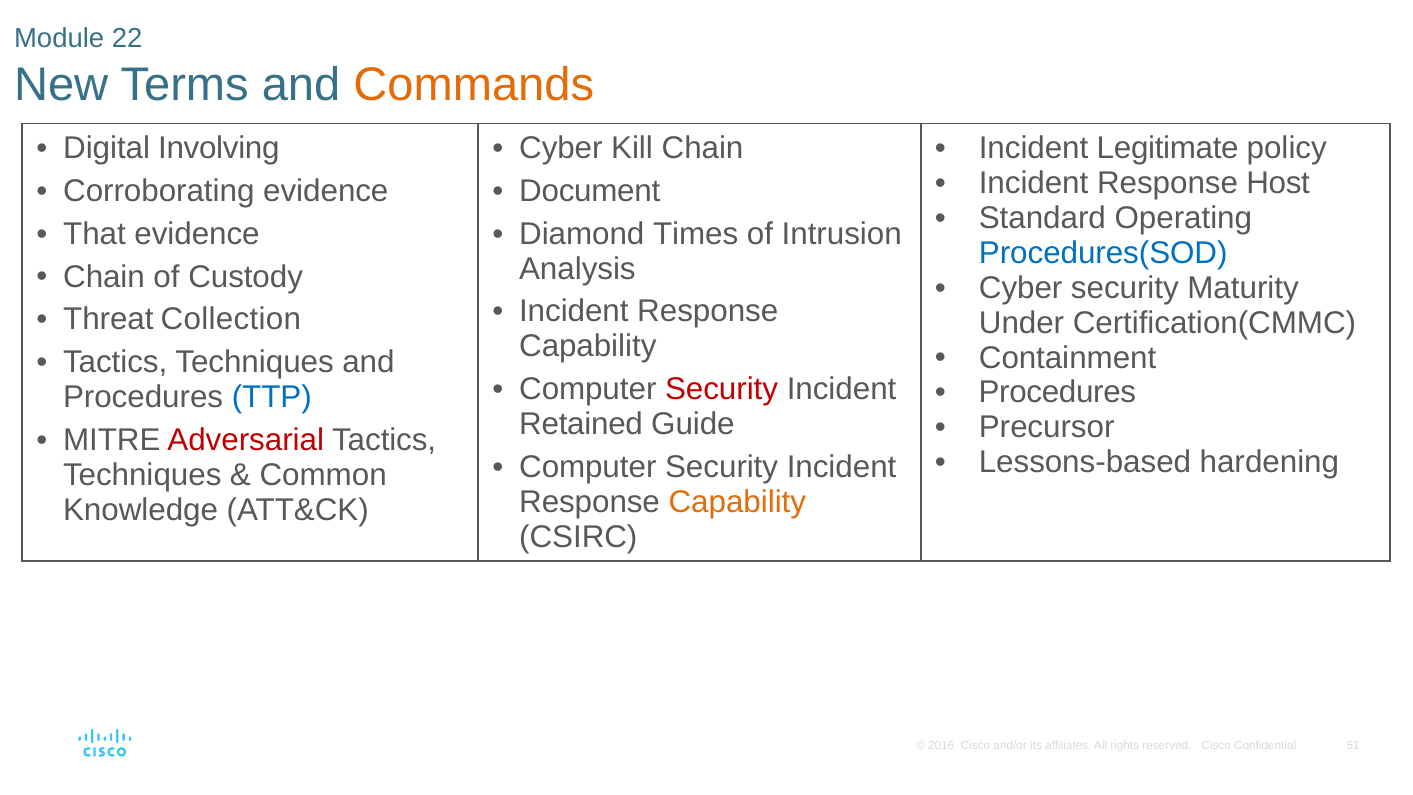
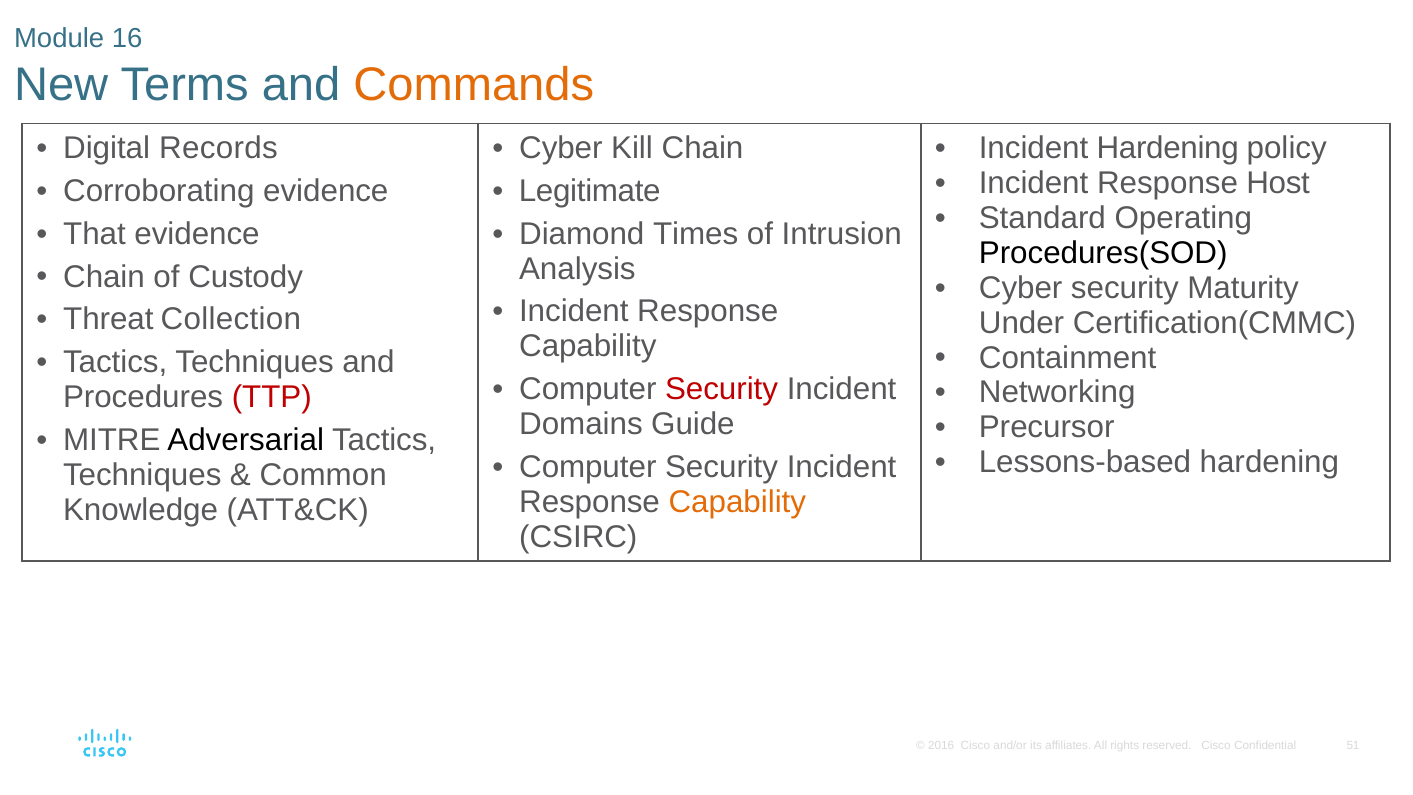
22: 22 -> 16
Involving: Involving -> Records
Incident Legitimate: Legitimate -> Hardening
Document: Document -> Legitimate
Procedures(SOD colour: blue -> black
Procedures at (1057, 393): Procedures -> Networking
TTP colour: blue -> red
Retained: Retained -> Domains
Adversarial colour: red -> black
